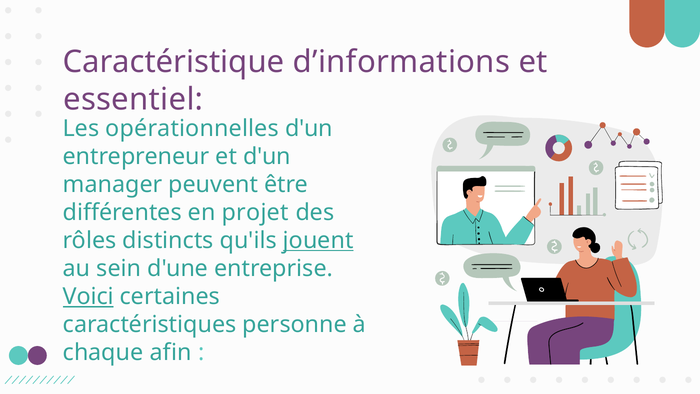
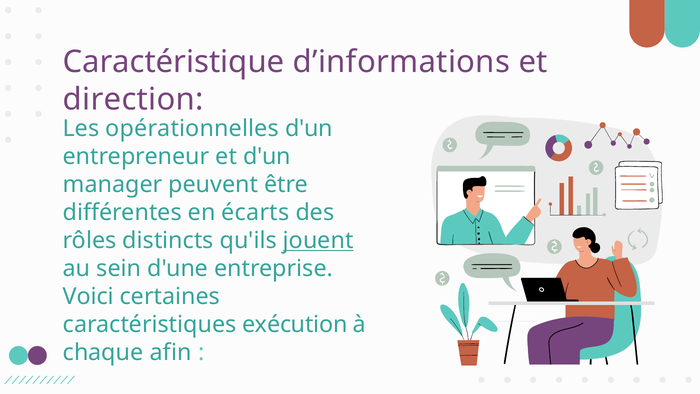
essentiel: essentiel -> direction
projet: projet -> écarts
Voici underline: present -> none
personne: personne -> exécution
